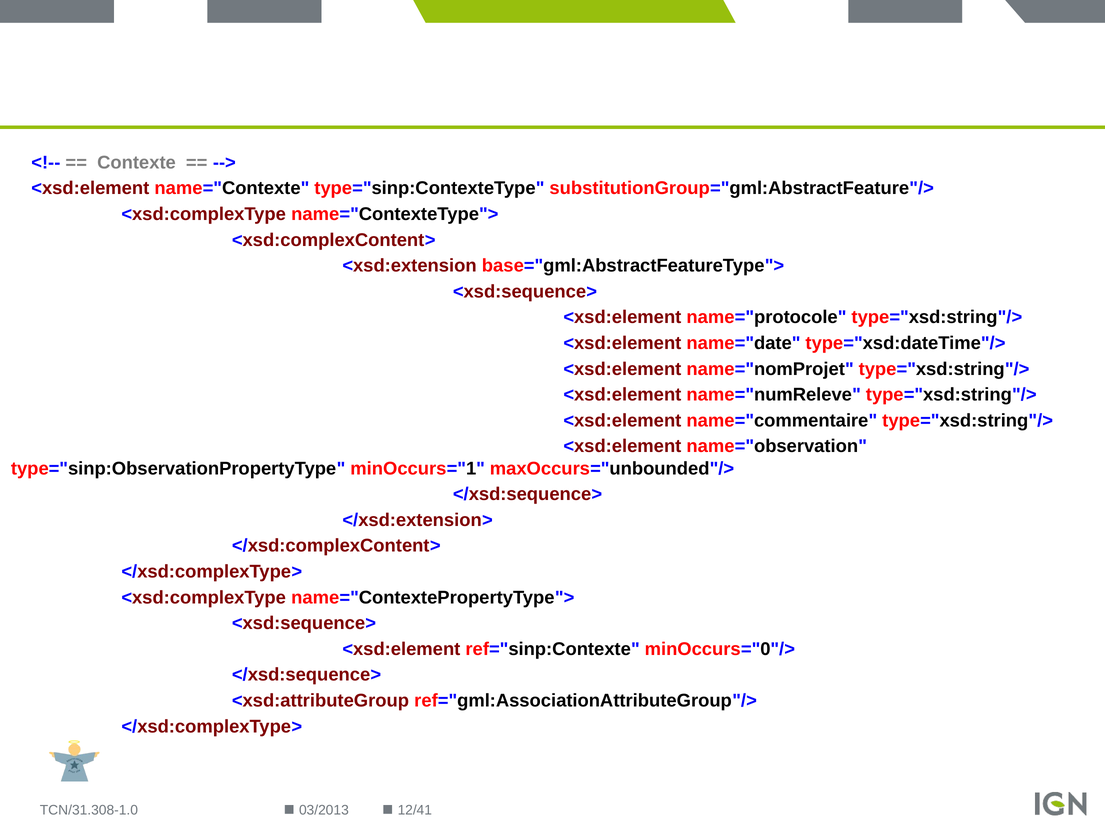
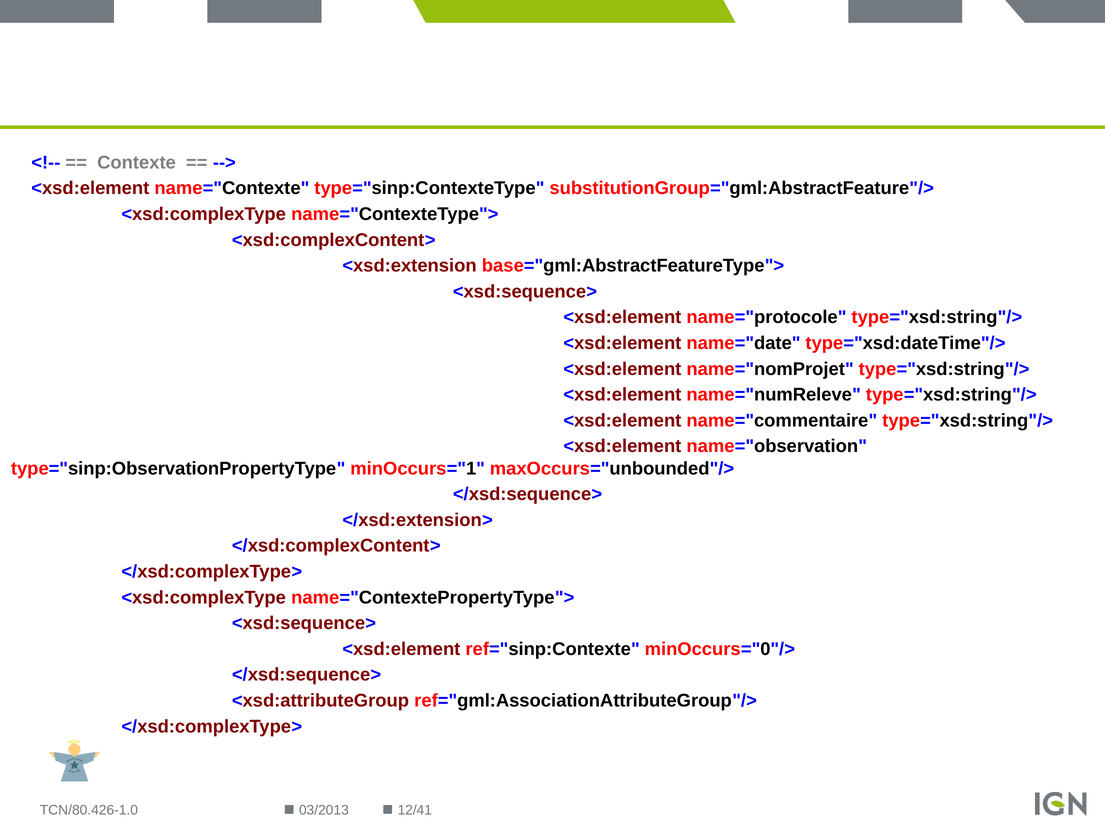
TCN/31.308-1.0: TCN/31.308-1.0 -> TCN/80.426-1.0
